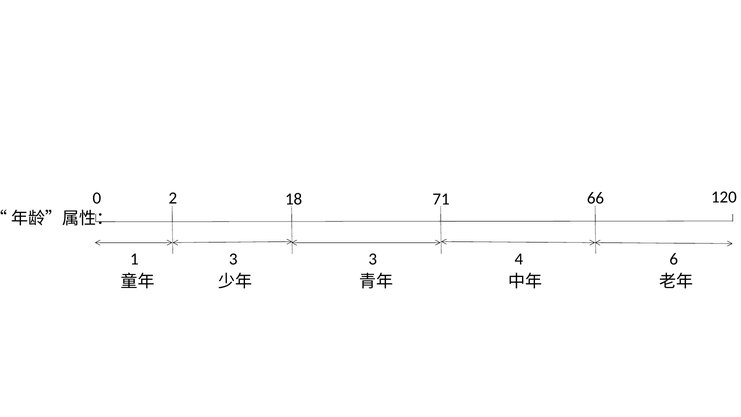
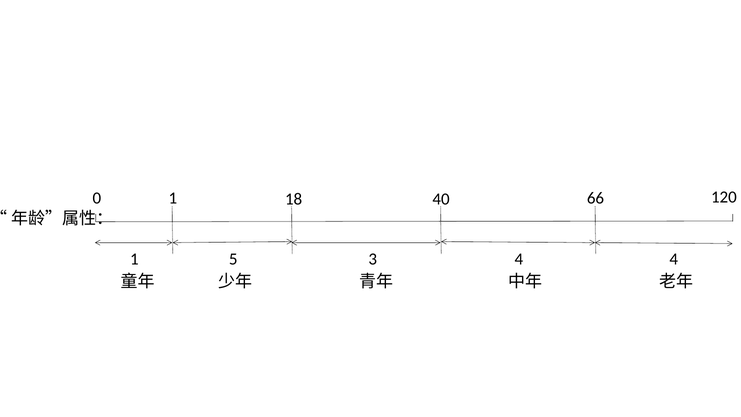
0 2: 2 -> 1
71: 71 -> 40
1 3: 3 -> 5
4 6: 6 -> 4
